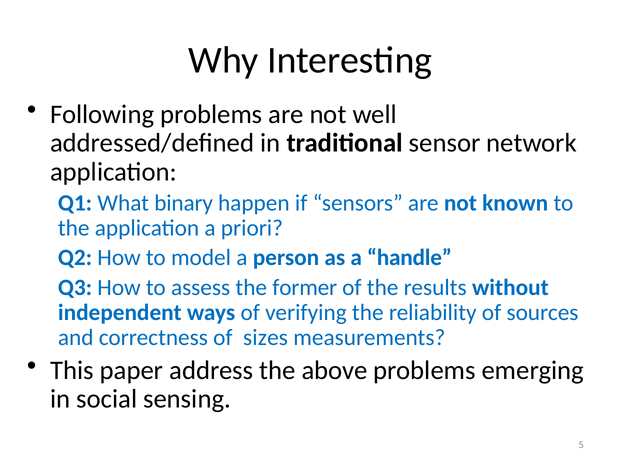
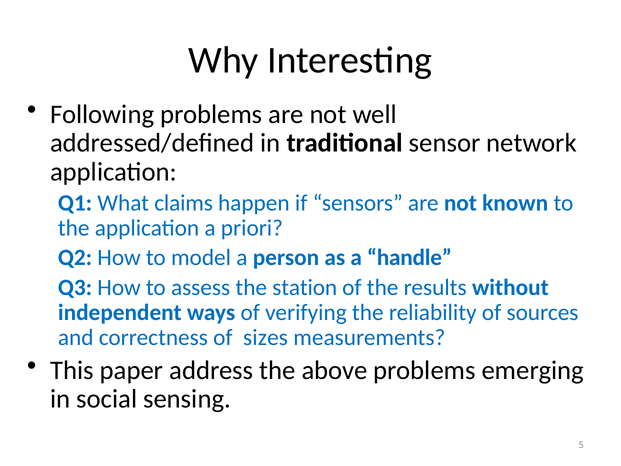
binary: binary -> claims
former: former -> station
